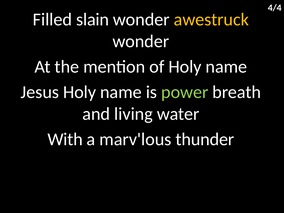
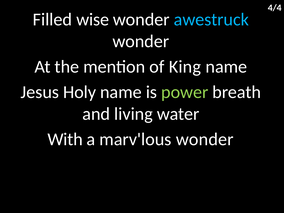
slain: slain -> wise
awestruck colour: yellow -> light blue
of Holy: Holy -> King
marv'lous thunder: thunder -> wonder
